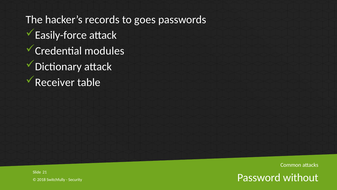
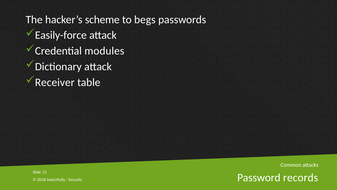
records: records -> scheme
goes: goes -> begs
without: without -> records
